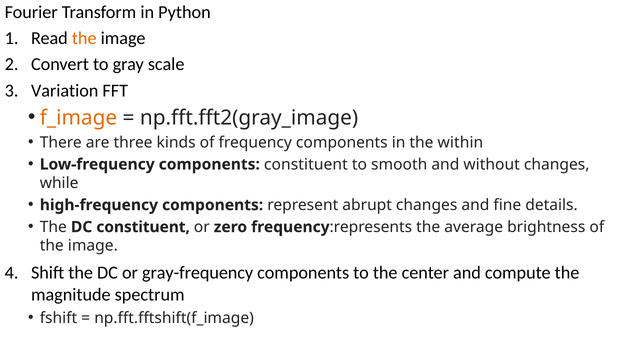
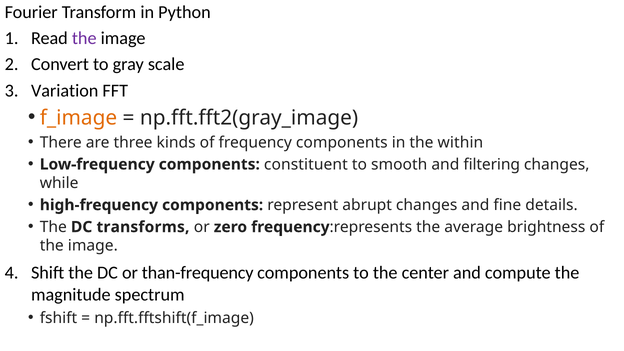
the at (84, 38) colour: orange -> purple
without: without -> filtering
DC constituent: constituent -> transforms
gray-frequency: gray-frequency -> than-frequency
